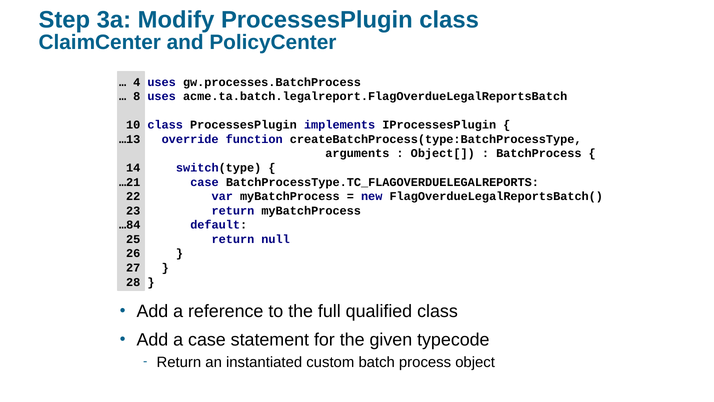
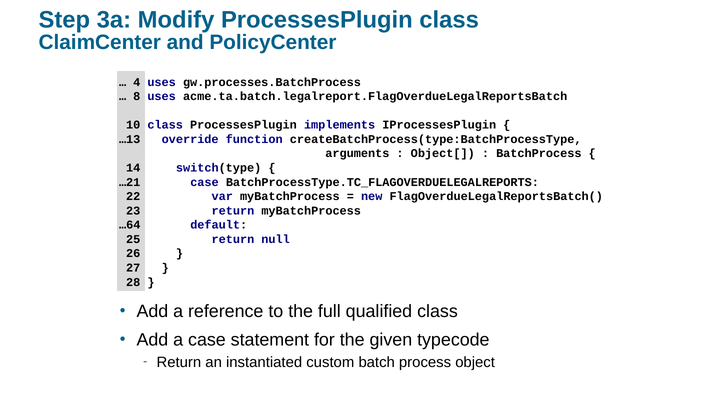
…84: …84 -> …64
